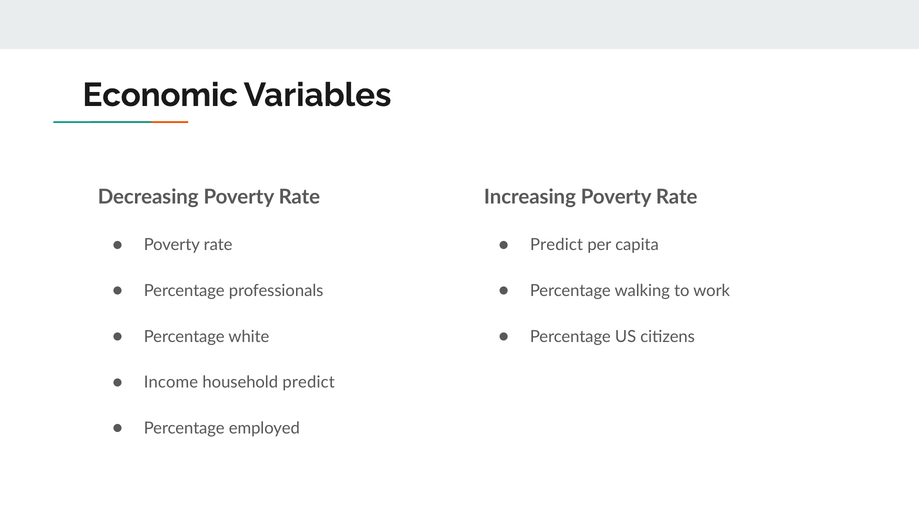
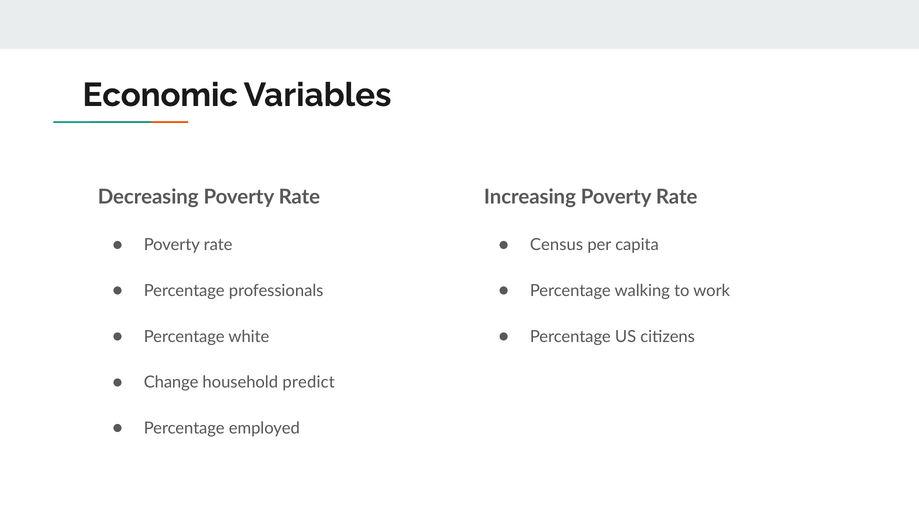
Predict at (556, 245): Predict -> Census
Income: Income -> Change
